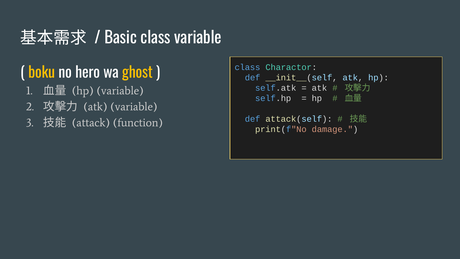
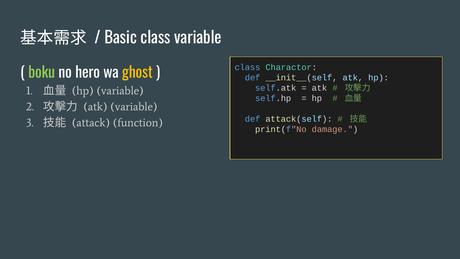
boku colour: yellow -> light green
